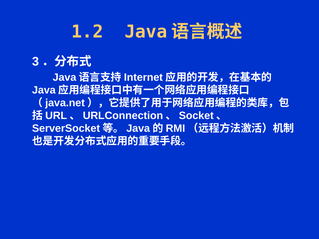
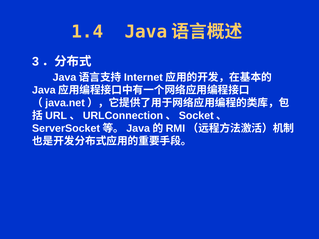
1.2: 1.2 -> 1.4
